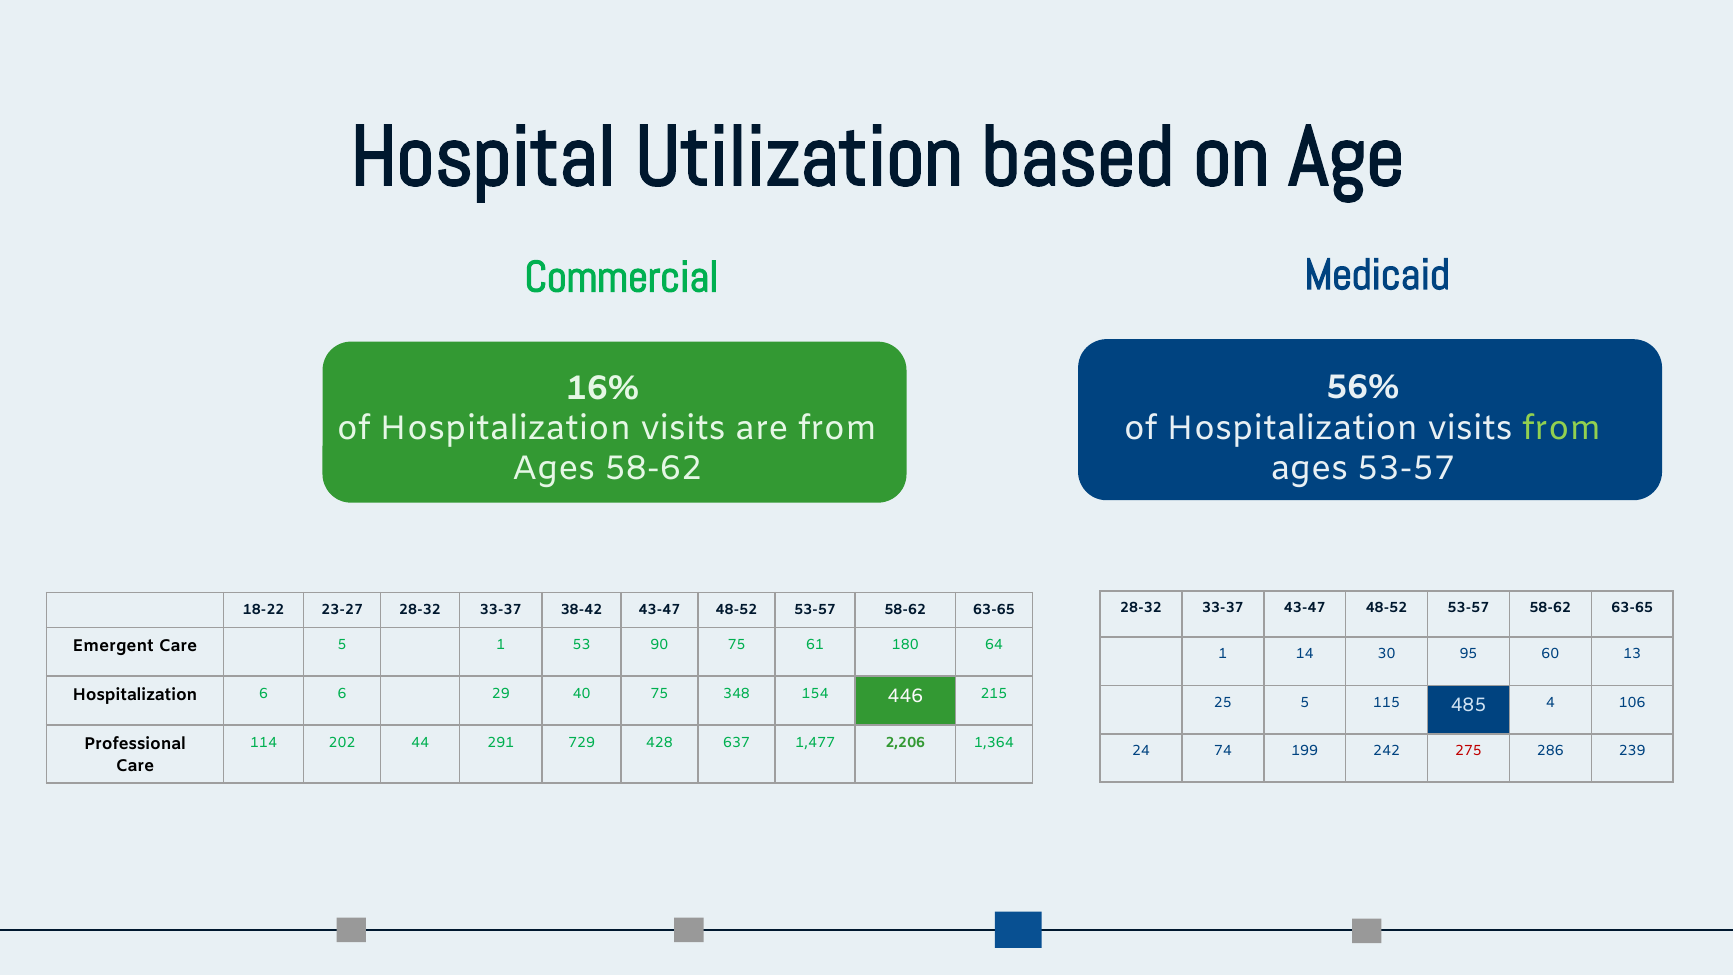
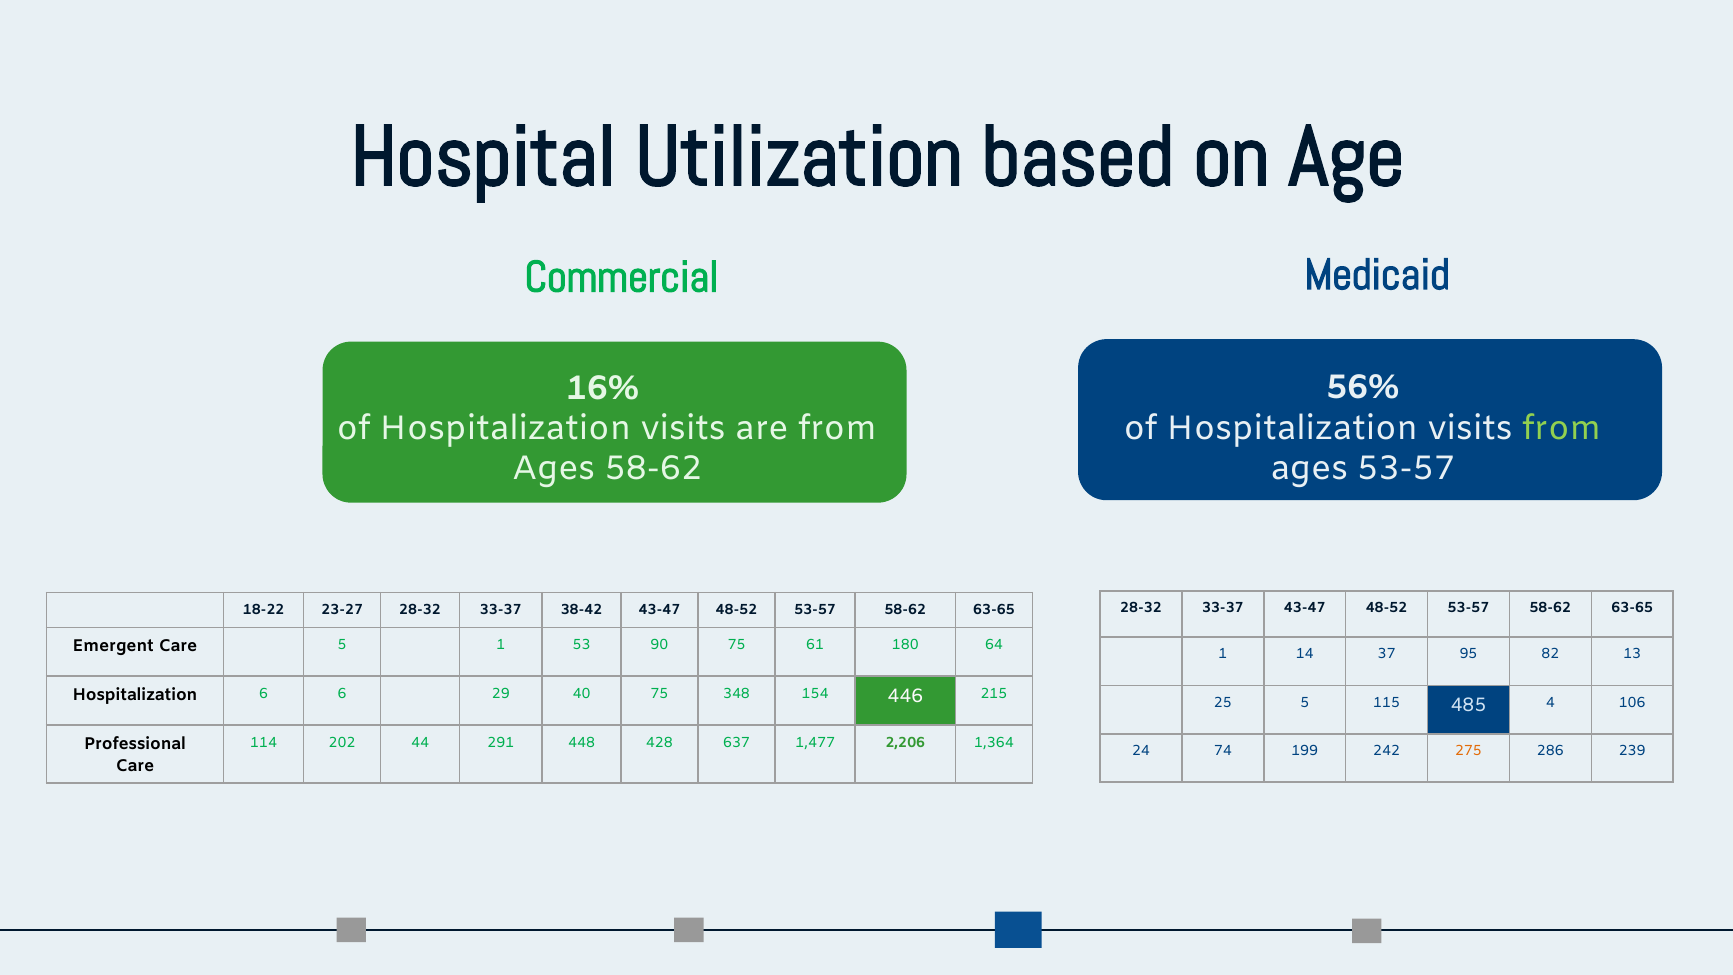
30: 30 -> 37
60: 60 -> 82
729: 729 -> 448
275 colour: red -> orange
